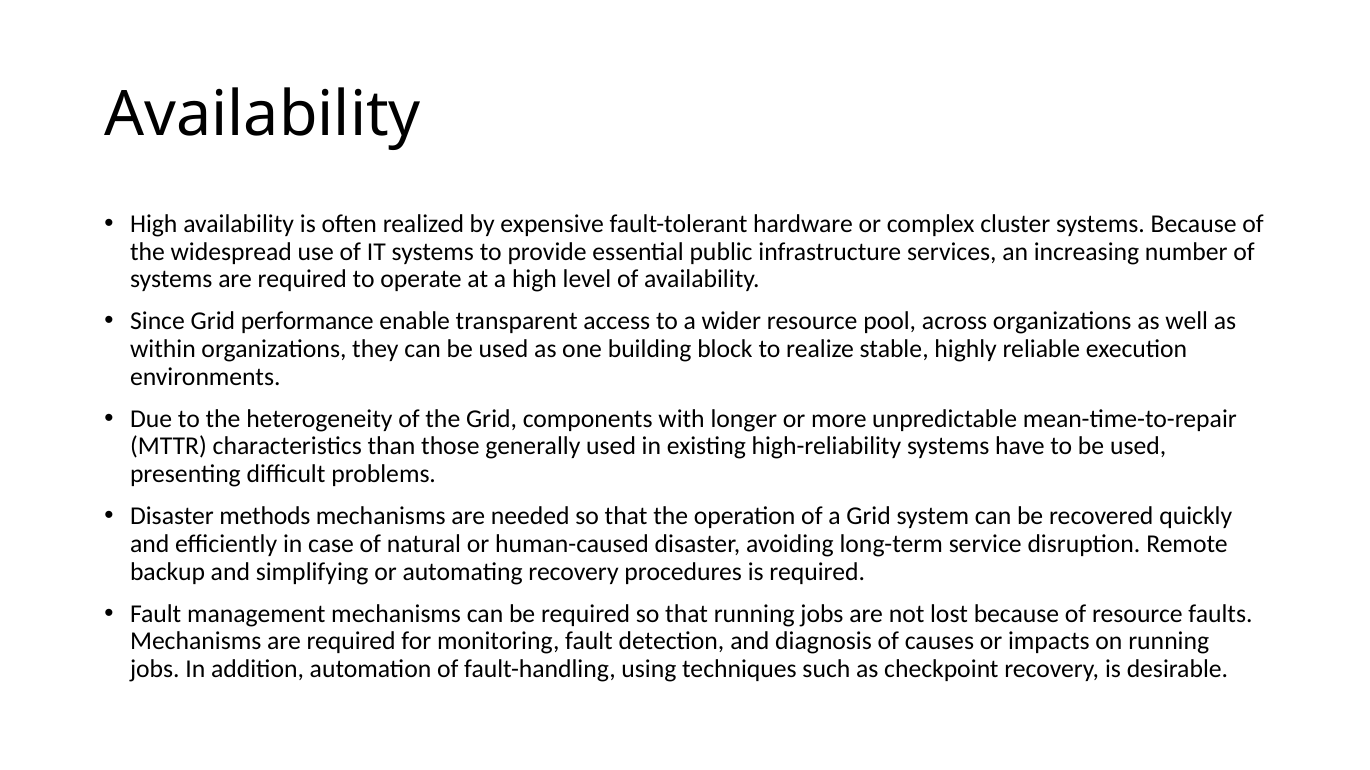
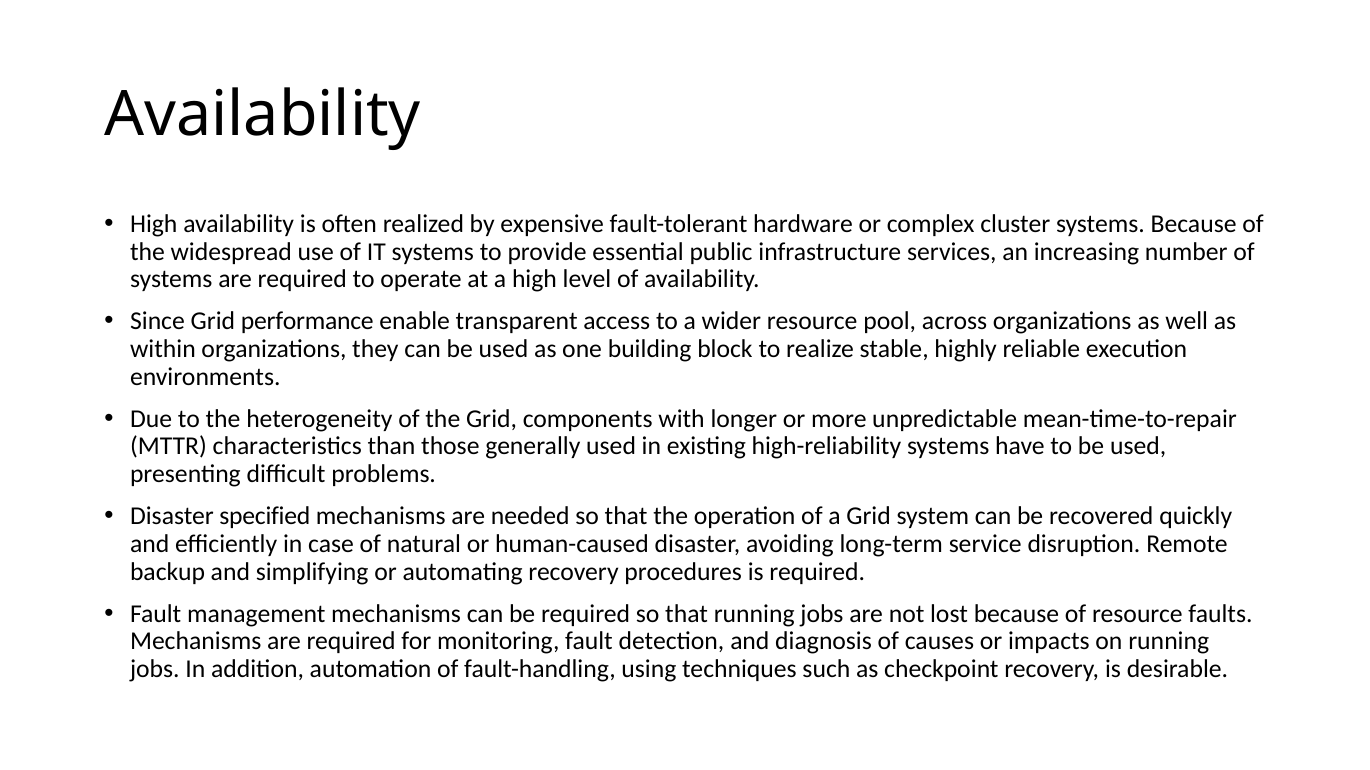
methods: methods -> specified
